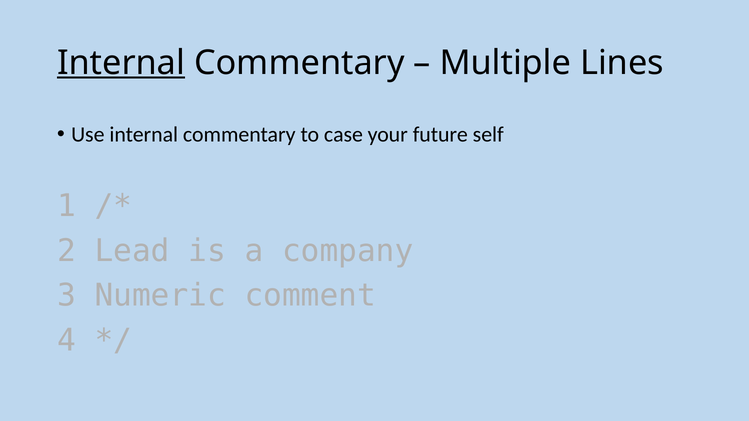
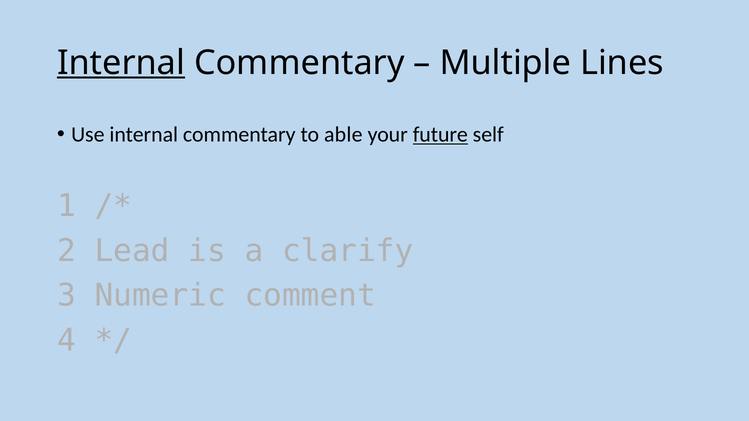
case: case -> able
future underline: none -> present
company: company -> clarify
